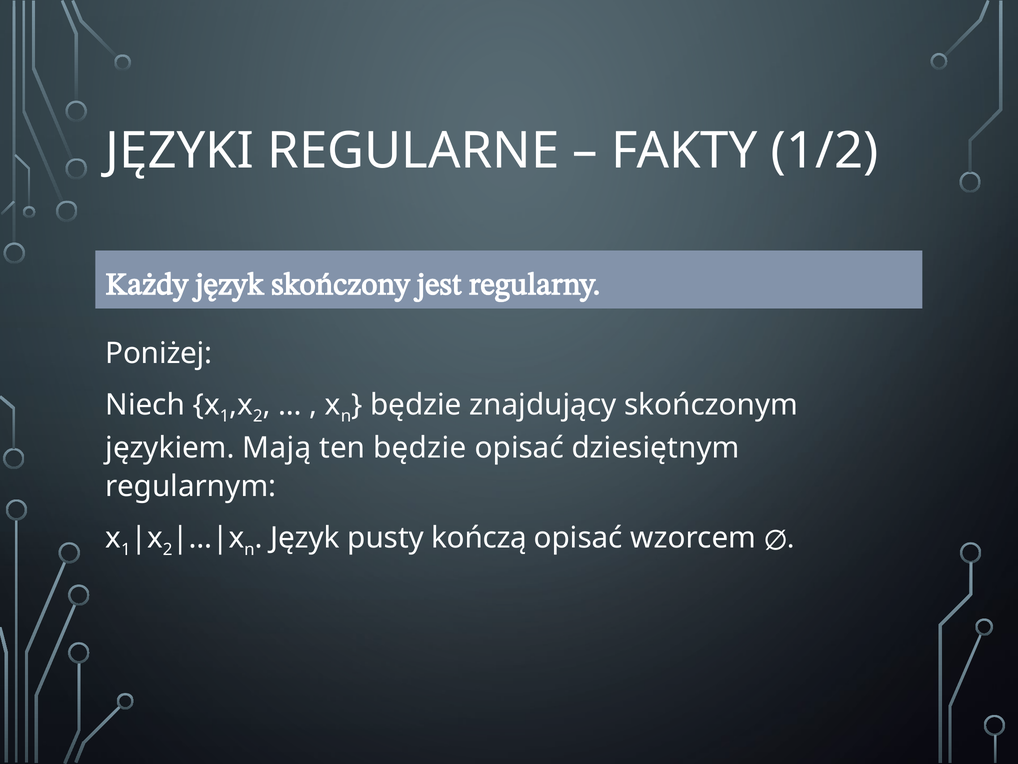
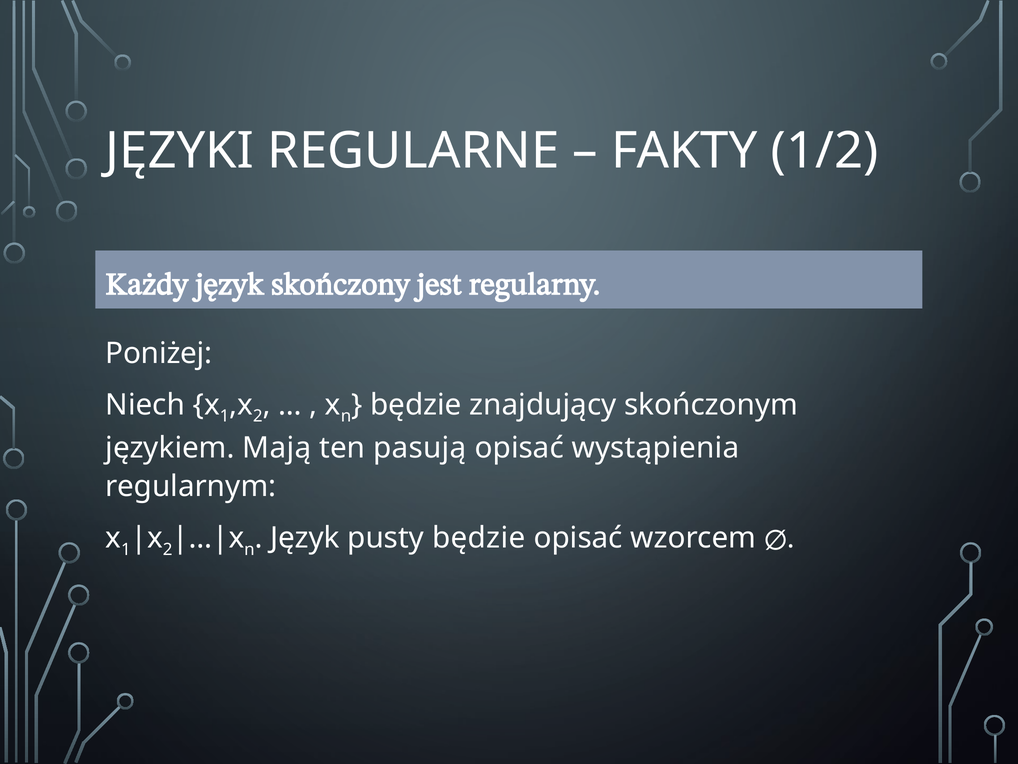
ten będzie: będzie -> pasują
dziesiętnym: dziesiętnym -> wystąpienia
pusty kończą: kończą -> będzie
